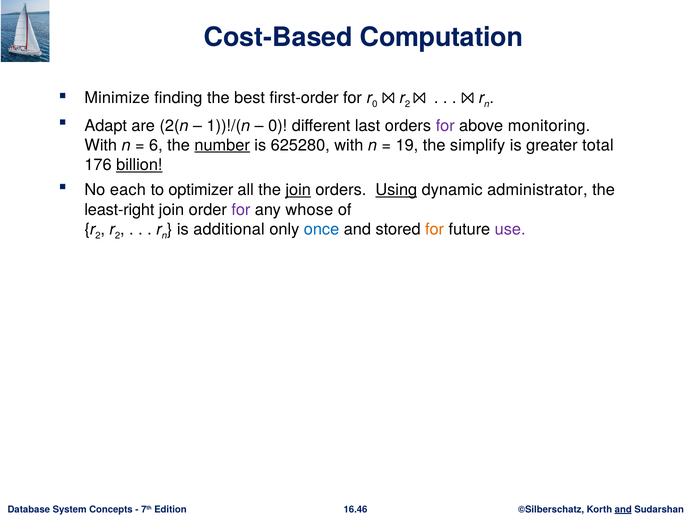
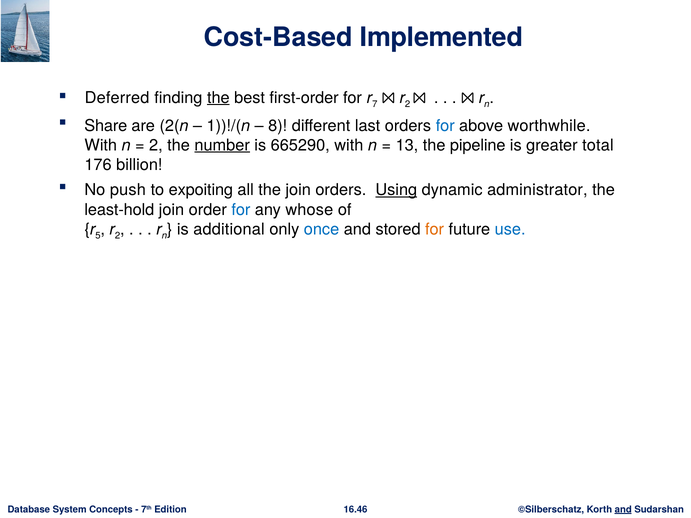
Computation: Computation -> Implemented
Minimize: Minimize -> Deferred
the at (218, 98) underline: none -> present
0 at (375, 104): 0 -> 7
Adapt: Adapt -> Share
0 at (278, 126): 0 -> 8
for at (445, 126) colour: purple -> blue
monitoring: monitoring -> worthwhile
6 at (156, 145): 6 -> 2
625280: 625280 -> 665290
19: 19 -> 13
simplify: simplify -> pipeline
billion underline: present -> none
each: each -> push
optimizer: optimizer -> expoiting
join at (298, 190) underline: present -> none
least-right: least-right -> least-hold
for at (241, 210) colour: purple -> blue
2 at (98, 236): 2 -> 5
use colour: purple -> blue
